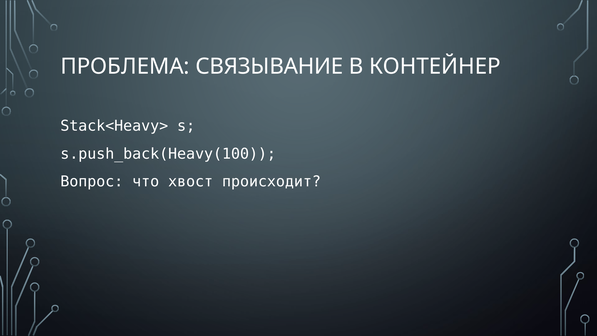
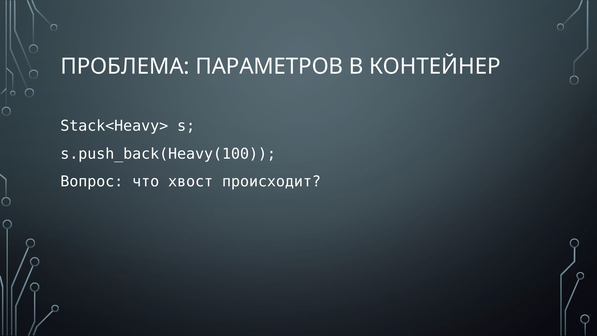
СВЯЗЫВАНИЕ: СВЯЗЫВАНИЕ -> ПАРАМЕТРОВ
